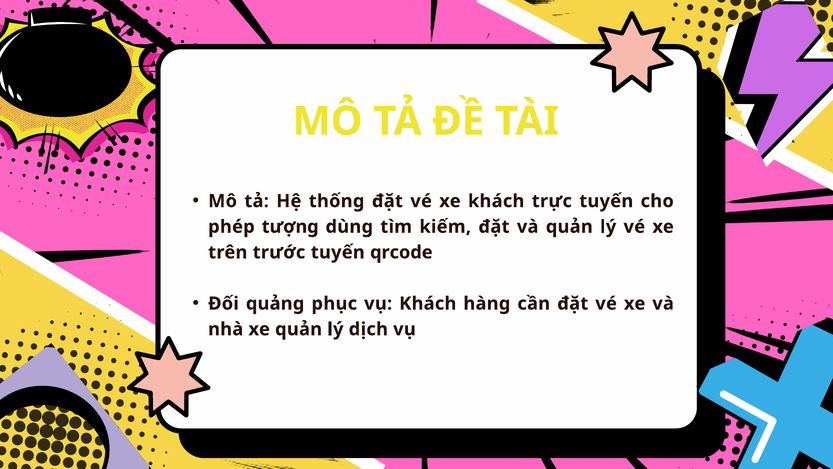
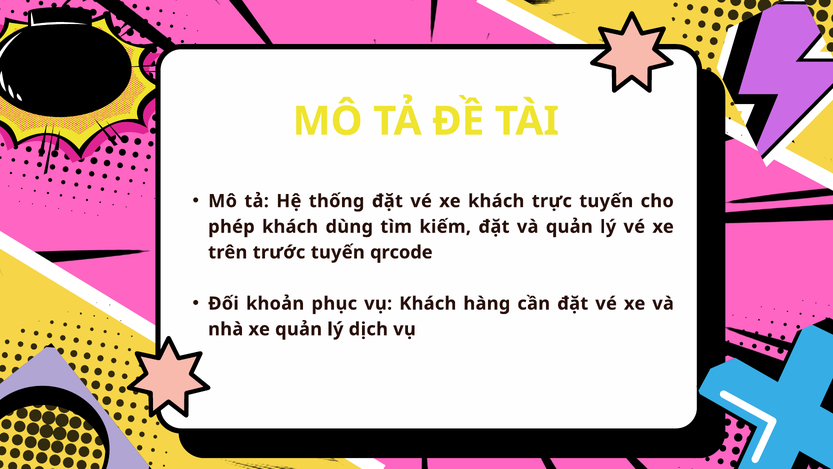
phép tượng: tượng -> khách
quảng: quảng -> khoản
